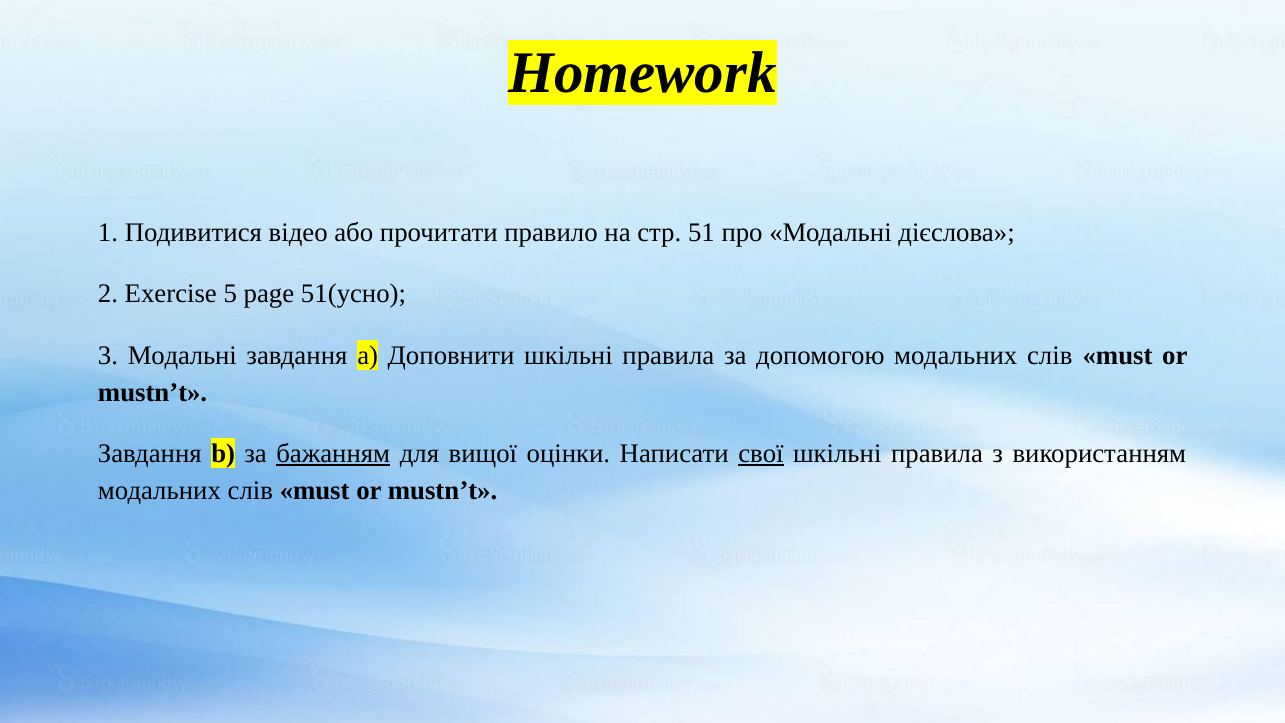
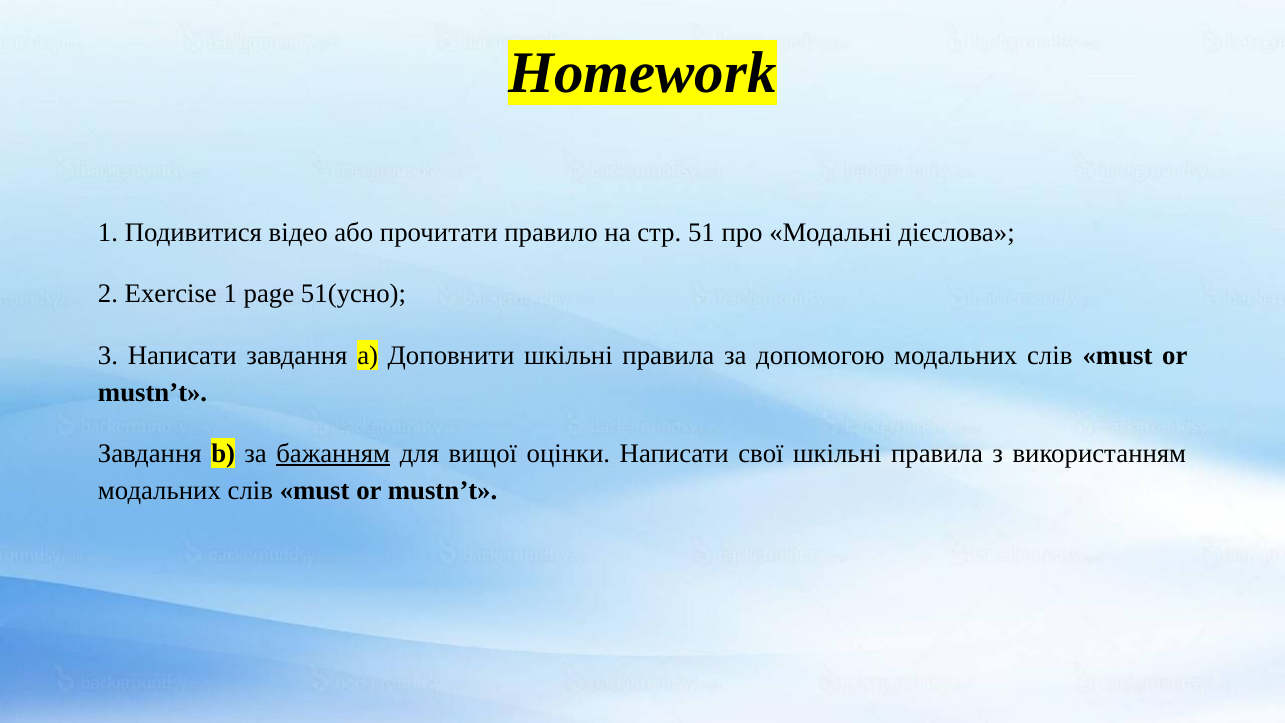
Exercise 5: 5 -> 1
3 Модальні: Модальні -> Написати
свої underline: present -> none
